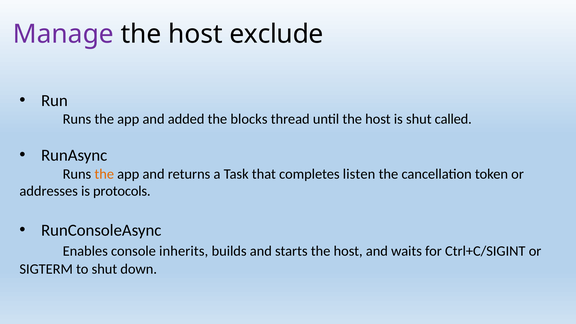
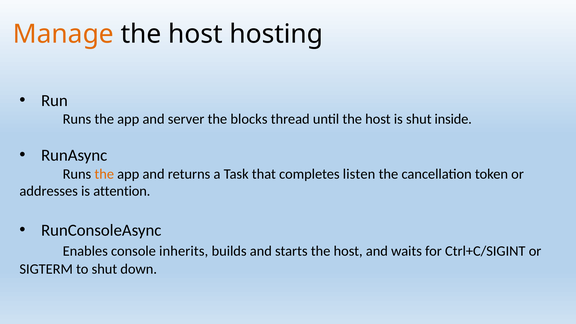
Manage colour: purple -> orange
exclude: exclude -> hosting
added: added -> server
called: called -> inside
protocols: protocols -> attention
